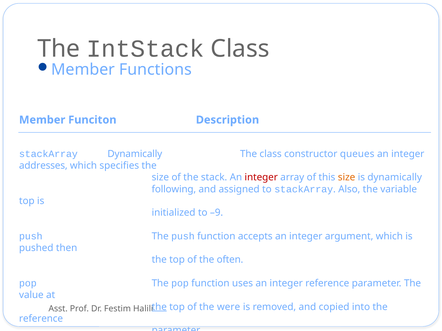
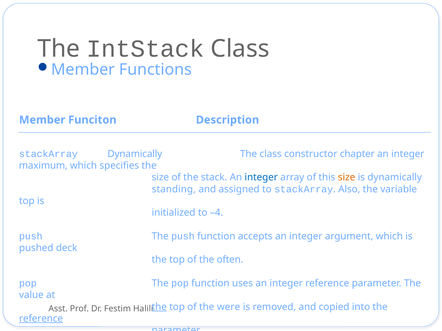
queues: queues -> chapter
addresses: addresses -> maximum
integer at (261, 178) colour: red -> blue
following: following -> standing
–9: –9 -> –4
then: then -> deck
reference at (41, 319) underline: none -> present
